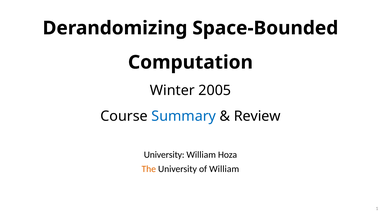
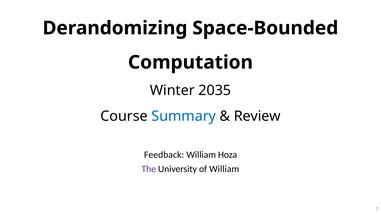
2005: 2005 -> 2035
University at (164, 155): University -> Feedback
The colour: orange -> purple
